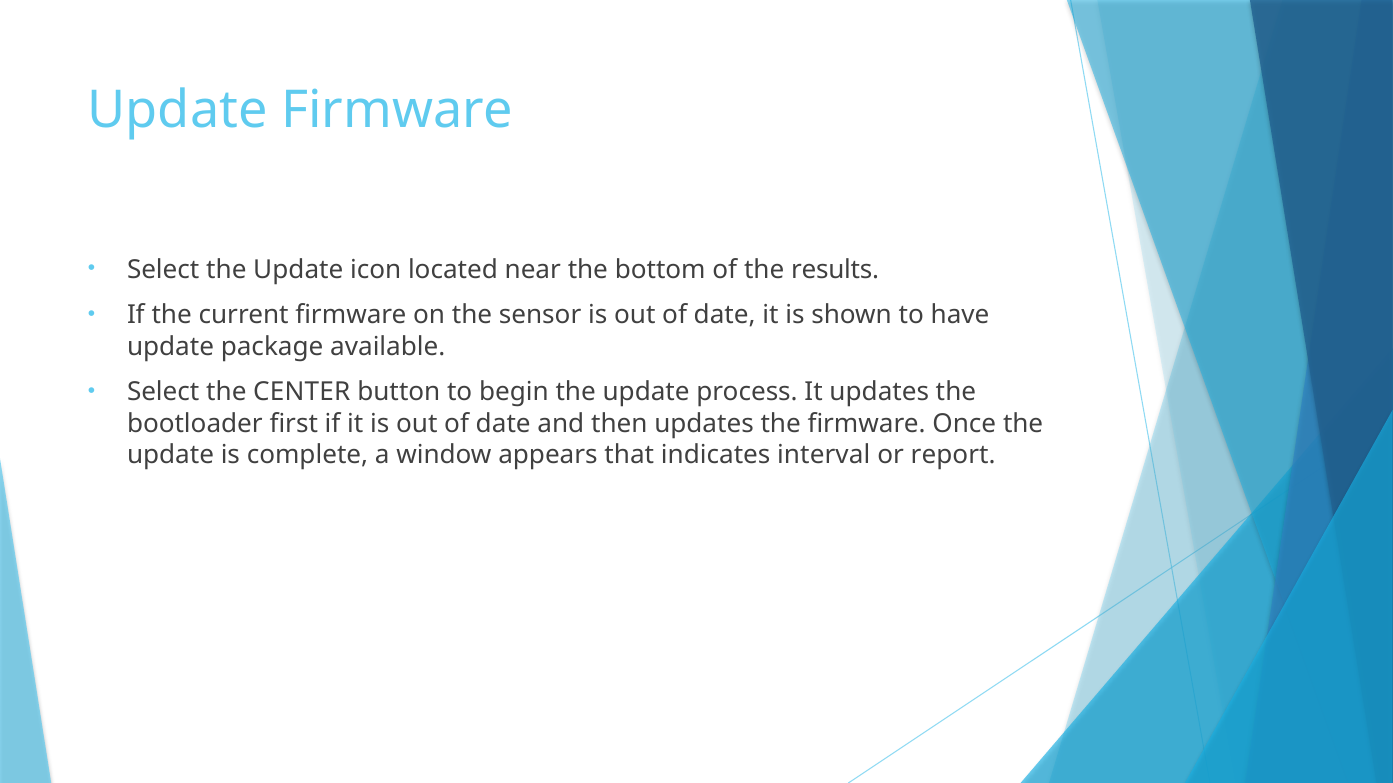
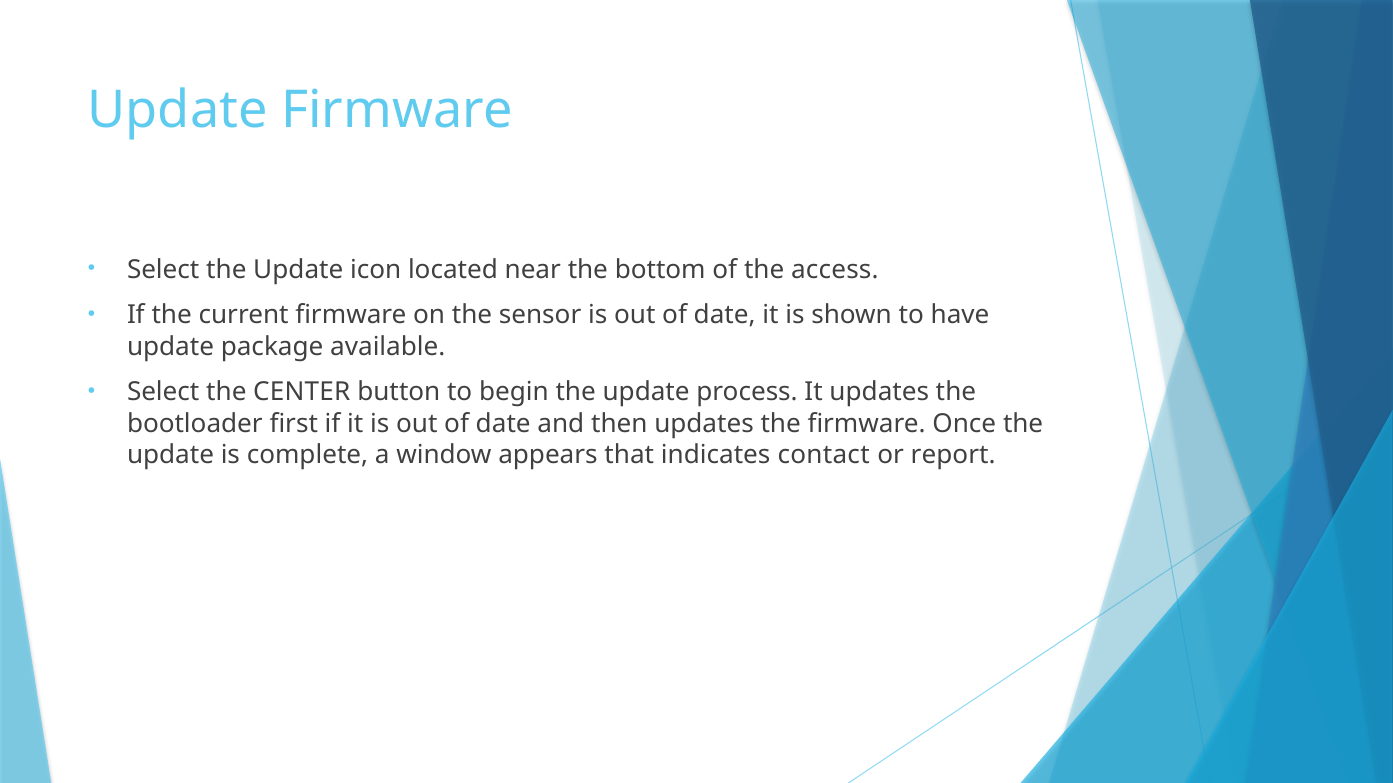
results: results -> access
interval: interval -> contact
